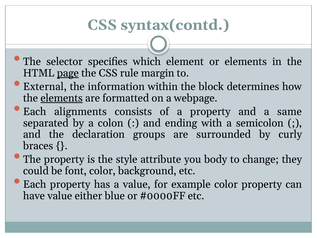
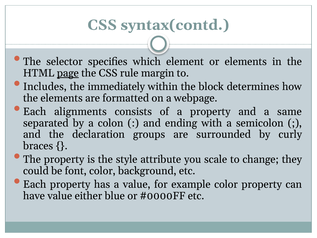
External: External -> Includes
information: information -> immediately
elements at (62, 98) underline: present -> none
body: body -> scale
